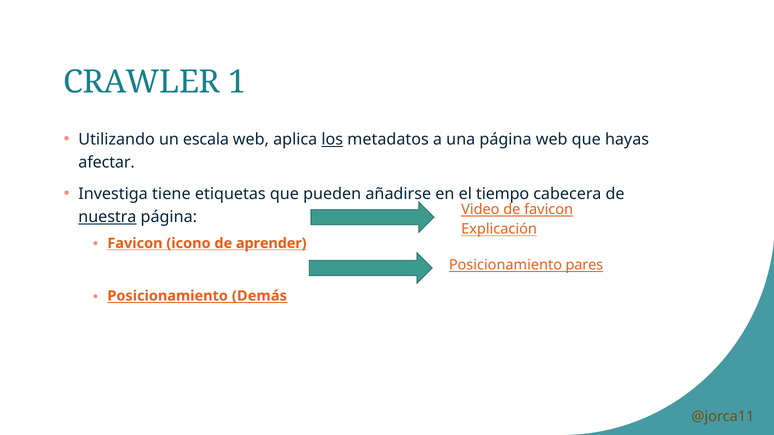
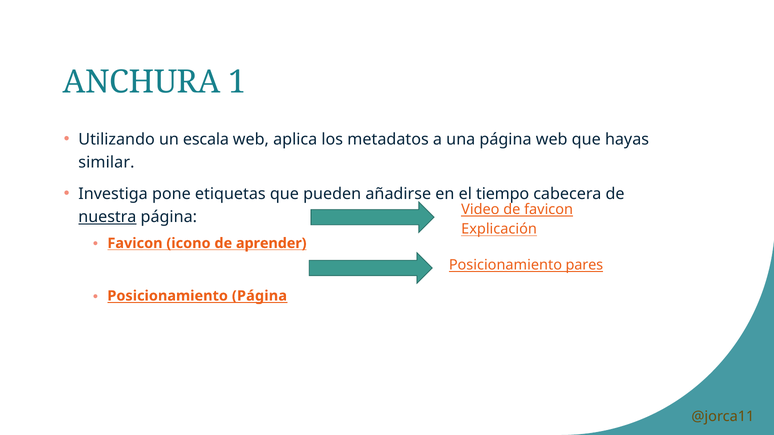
CRAWLER: CRAWLER -> ANCHURA
los underline: present -> none
afectar: afectar -> similar
tiene: tiene -> pone
Posicionamiento Demás: Demás -> Página
